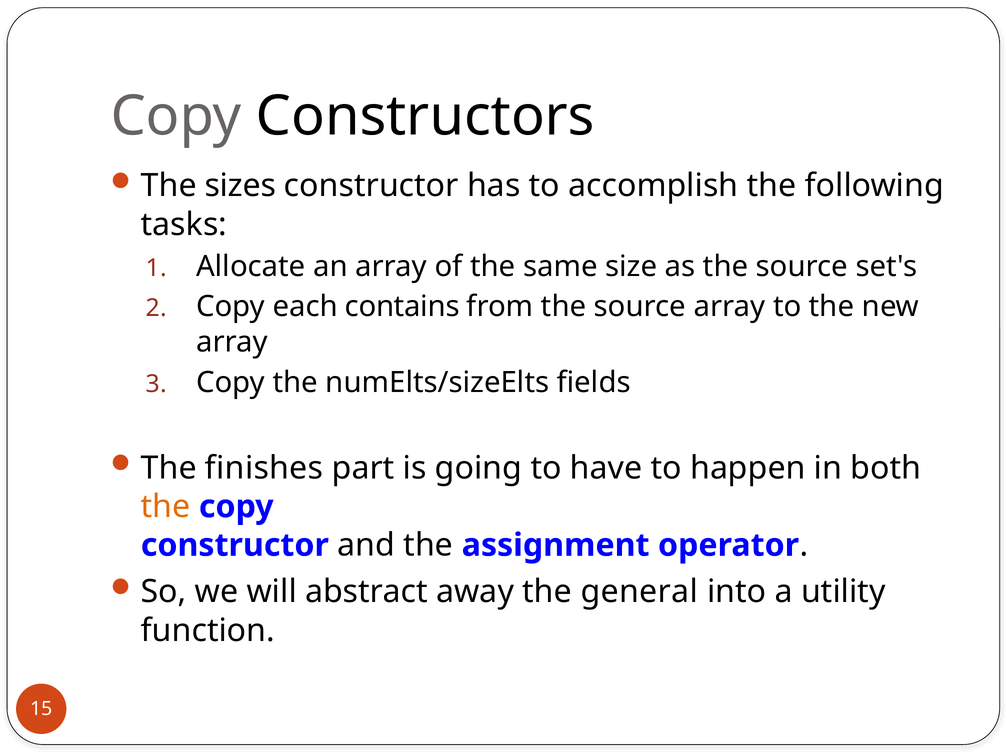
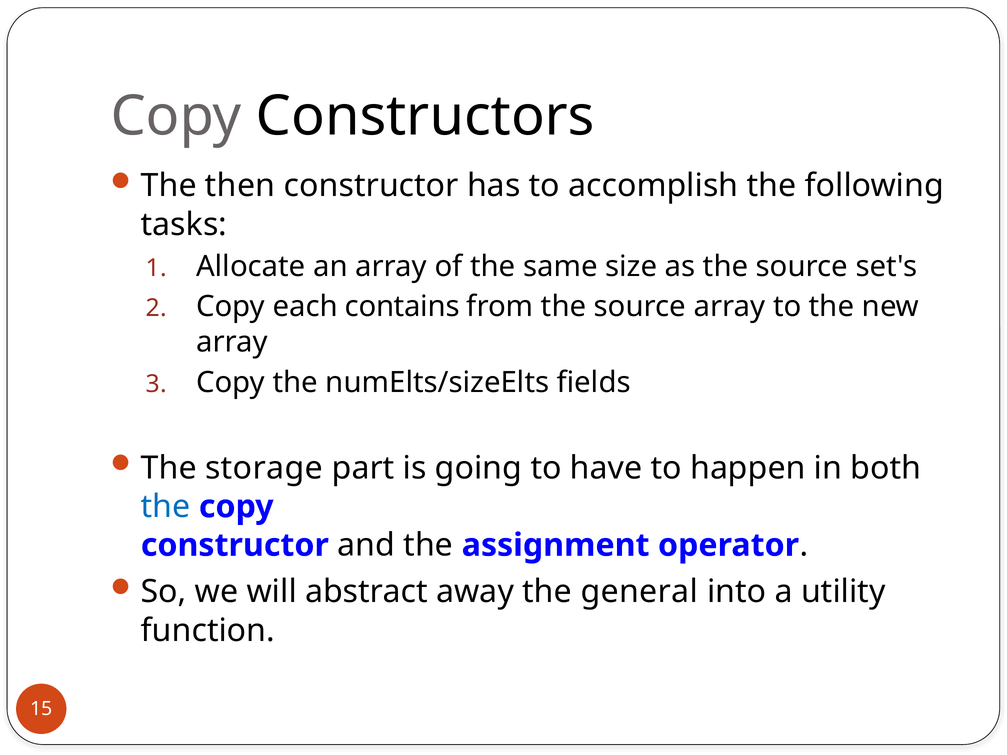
sizes: sizes -> then
finishes: finishes -> storage
the at (166, 507) colour: orange -> blue
